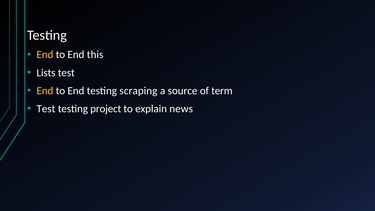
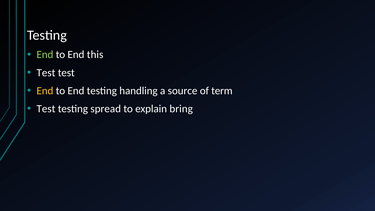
End at (45, 55) colour: yellow -> light green
Lists at (46, 73): Lists -> Test
scraping: scraping -> handling
project: project -> spread
news: news -> bring
